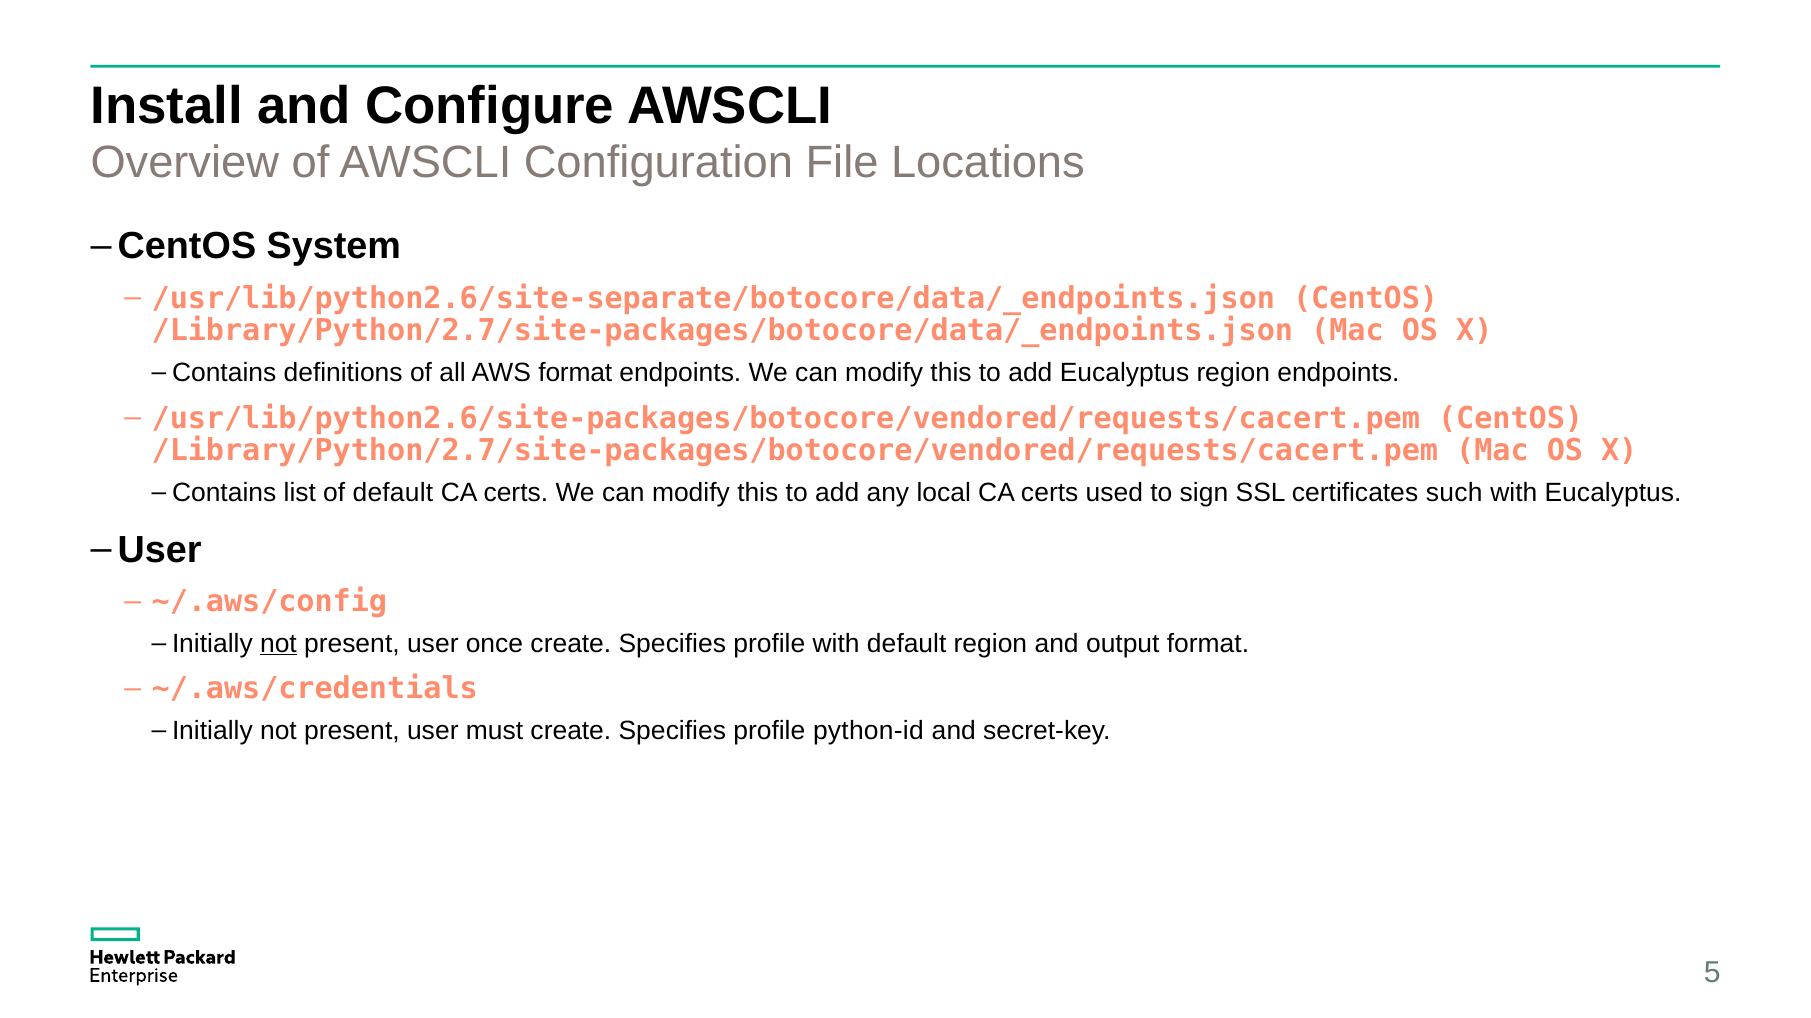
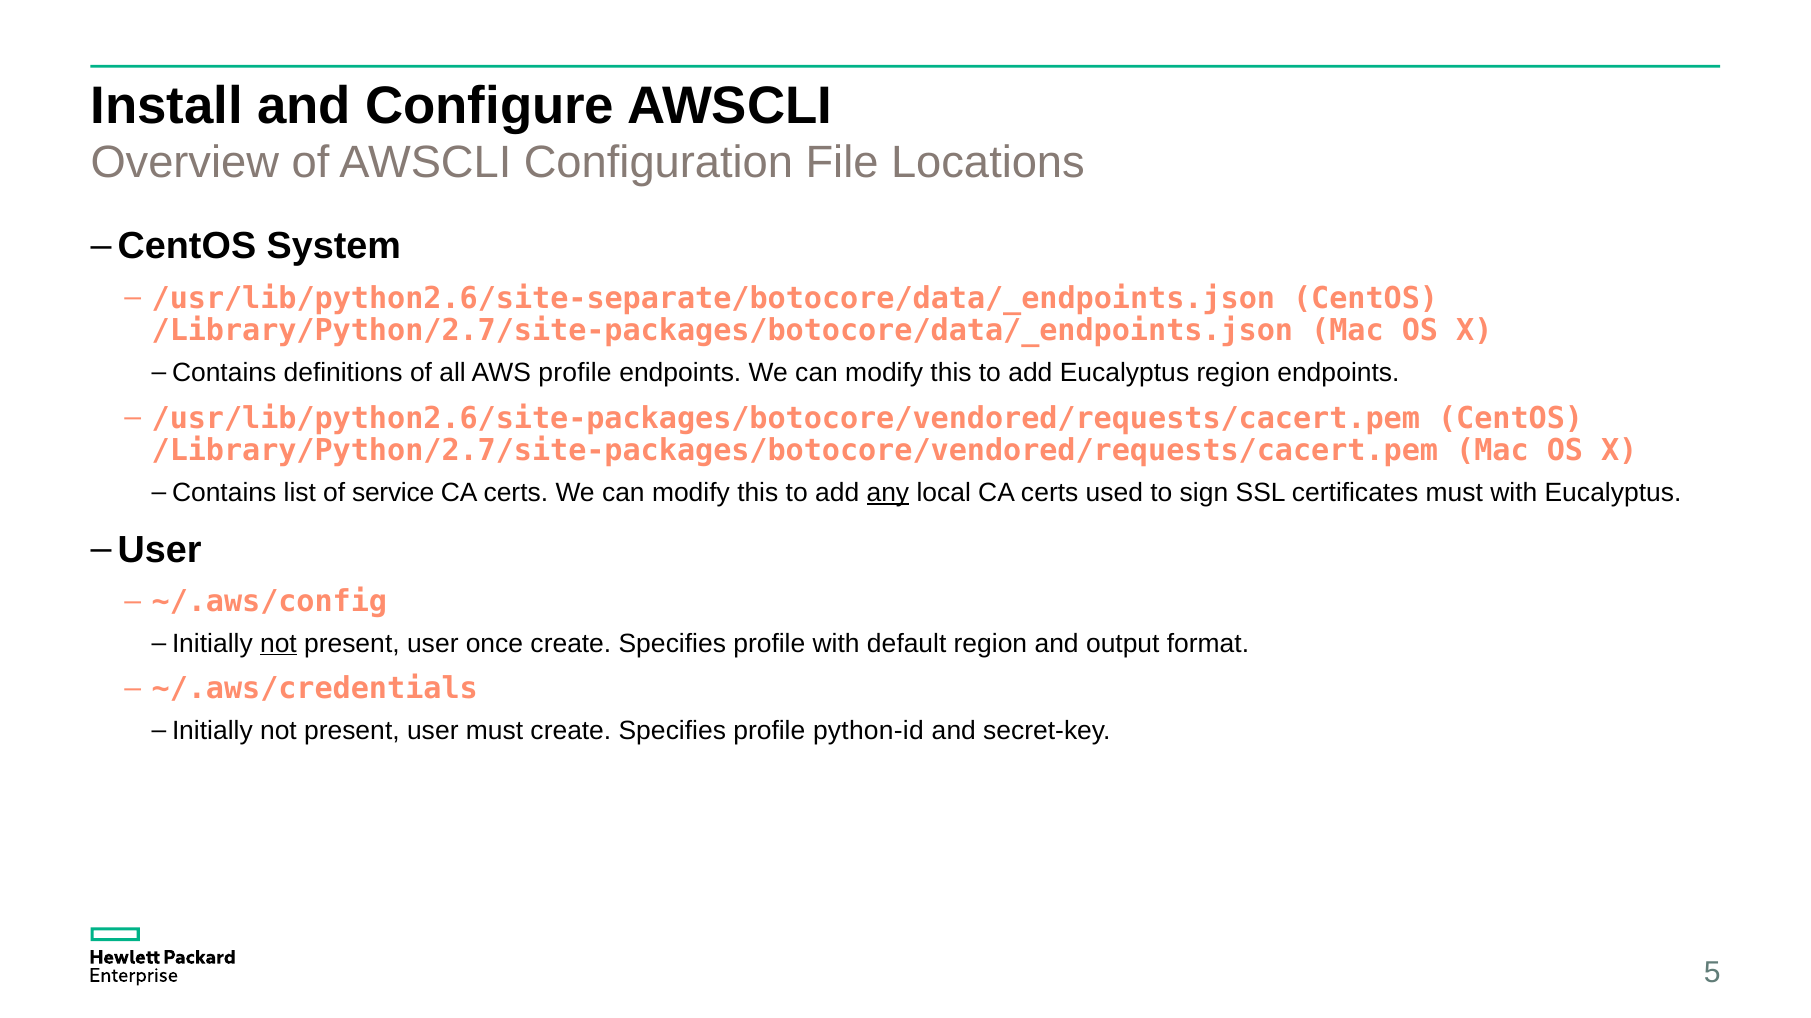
AWS format: format -> profile
of default: default -> service
any underline: none -> present
certificates such: such -> must
